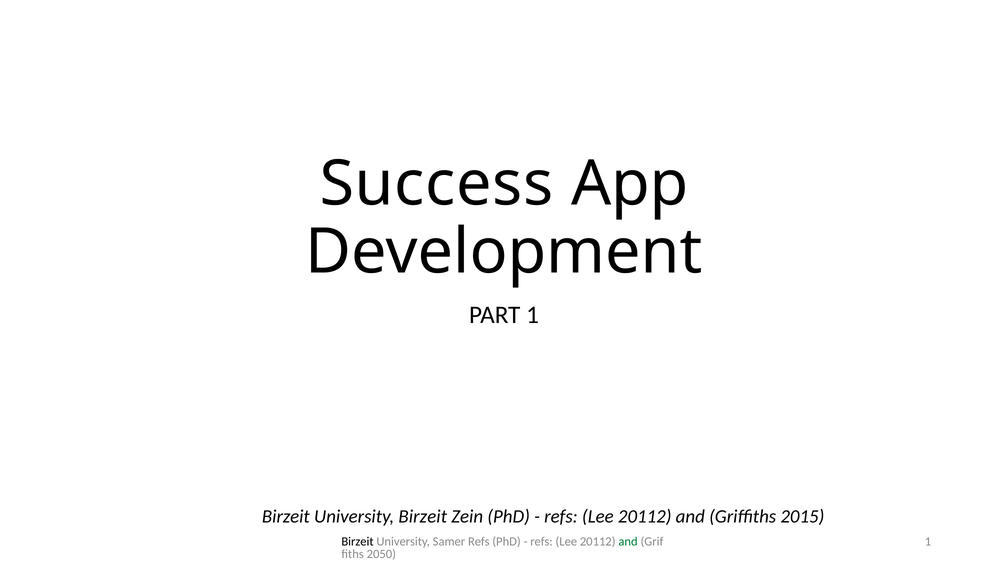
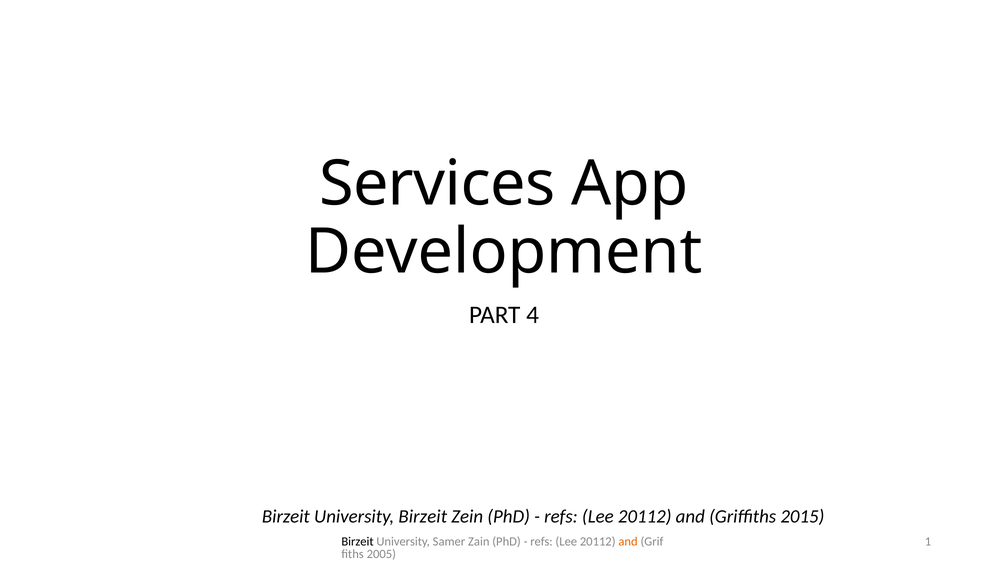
Success: Success -> Services
PART 1: 1 -> 4
Samer Refs: Refs -> Zain
and at (628, 541) colour: green -> orange
2050: 2050 -> 2005
